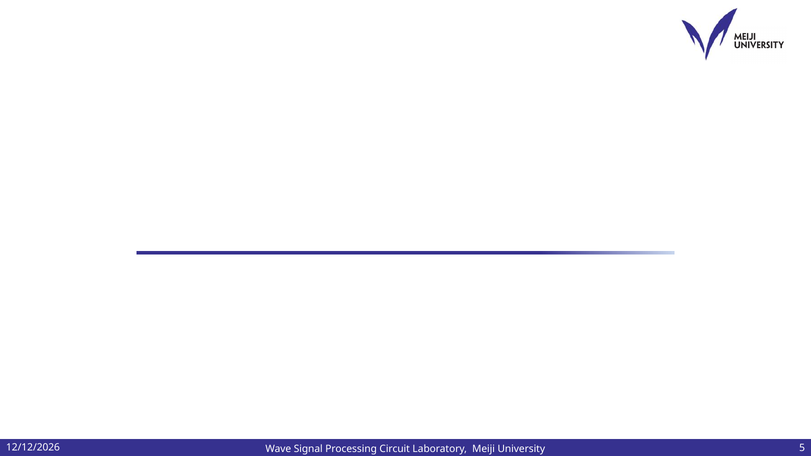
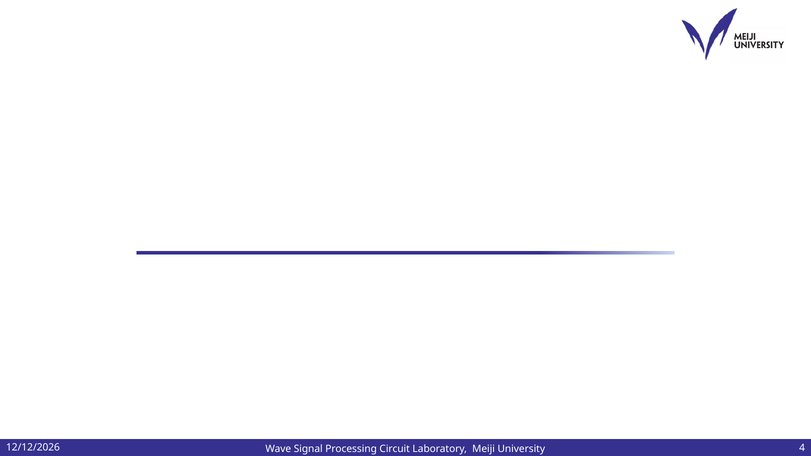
5: 5 -> 4
